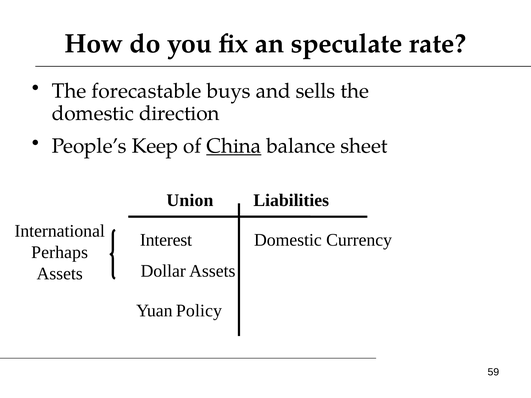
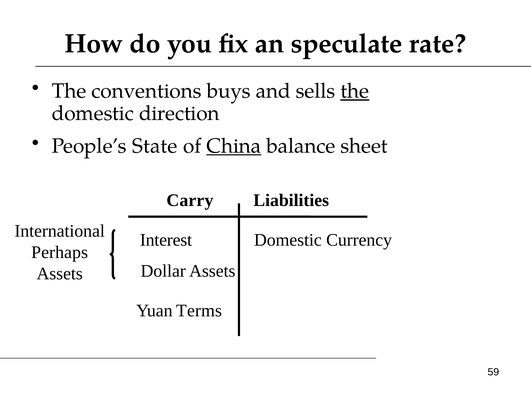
forecastable: forecastable -> conventions
the at (355, 91) underline: none -> present
Keep: Keep -> State
Union: Union -> Carry
Policy: Policy -> Terms
